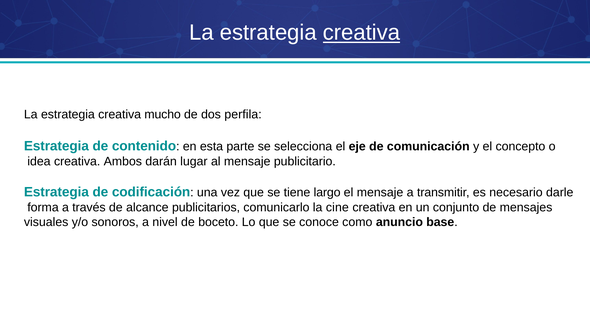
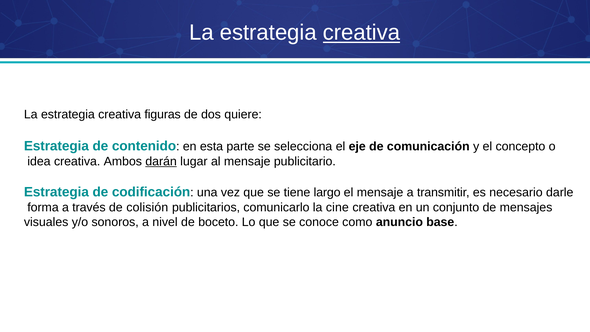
mucho: mucho -> figuras
perfila: perfila -> quiere
darán underline: none -> present
alcance: alcance -> colisión
